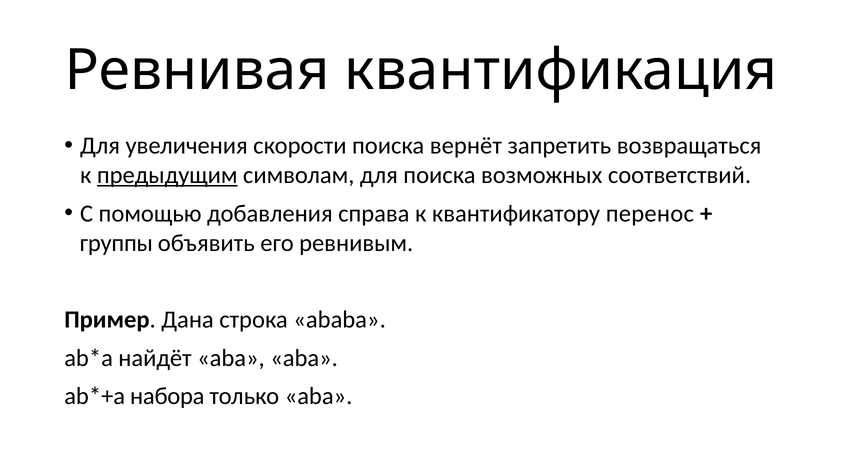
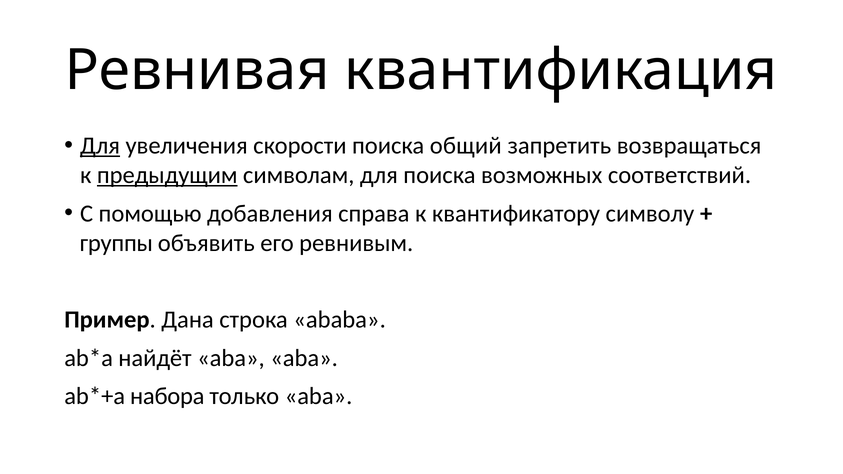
Для at (100, 146) underline: none -> present
вернёт: вернёт -> общий
перенос: перенос -> символу
